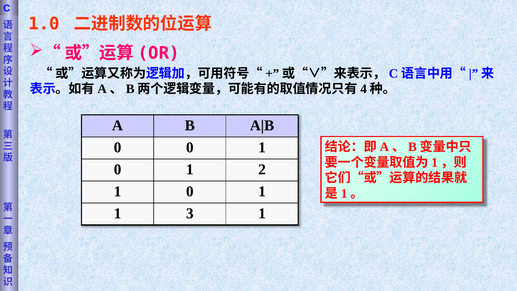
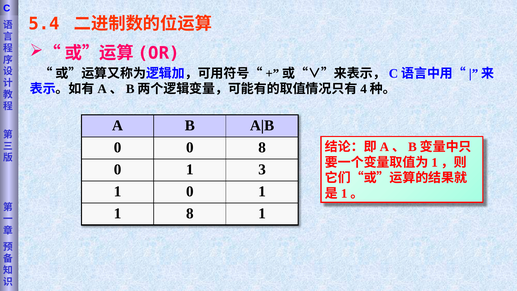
1.0: 1.0 -> 5.4
0 0 1: 1 -> 8
2: 2 -> 3
1 3: 3 -> 8
